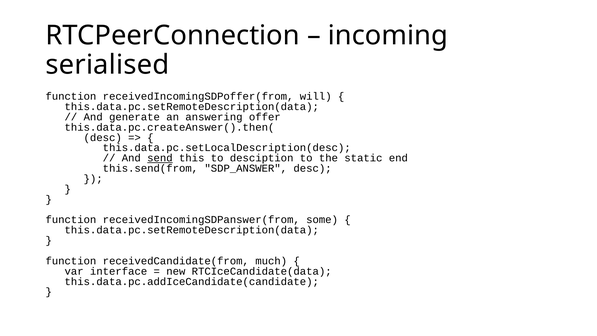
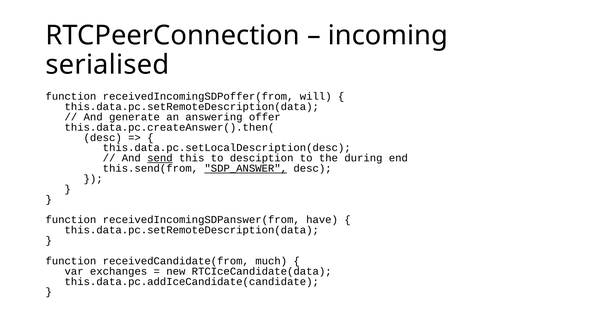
static: static -> during
SDP_ANSWER underline: none -> present
some: some -> have
interface: interface -> exchanges
